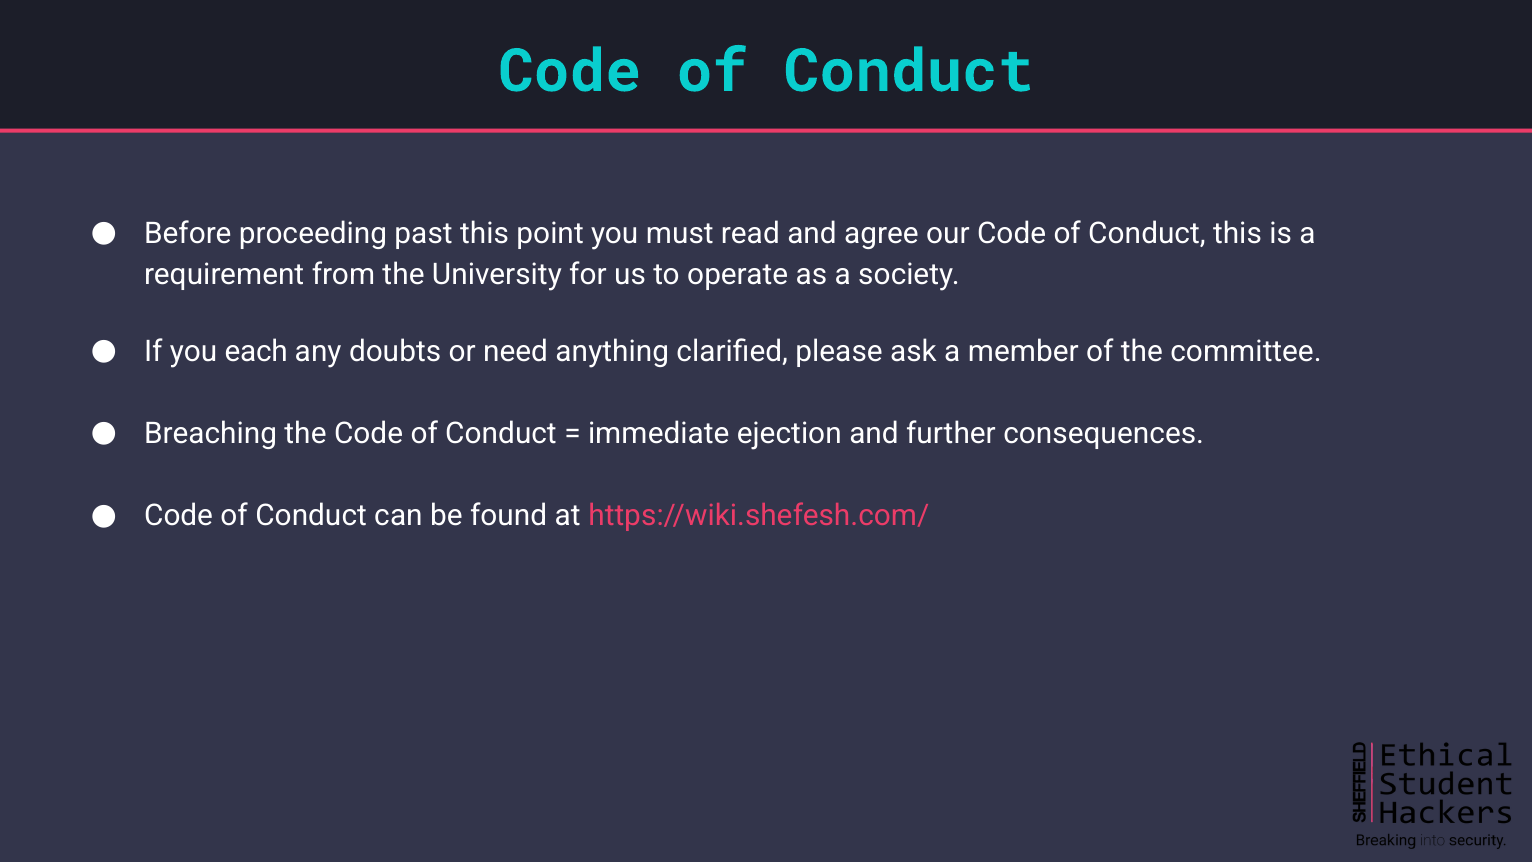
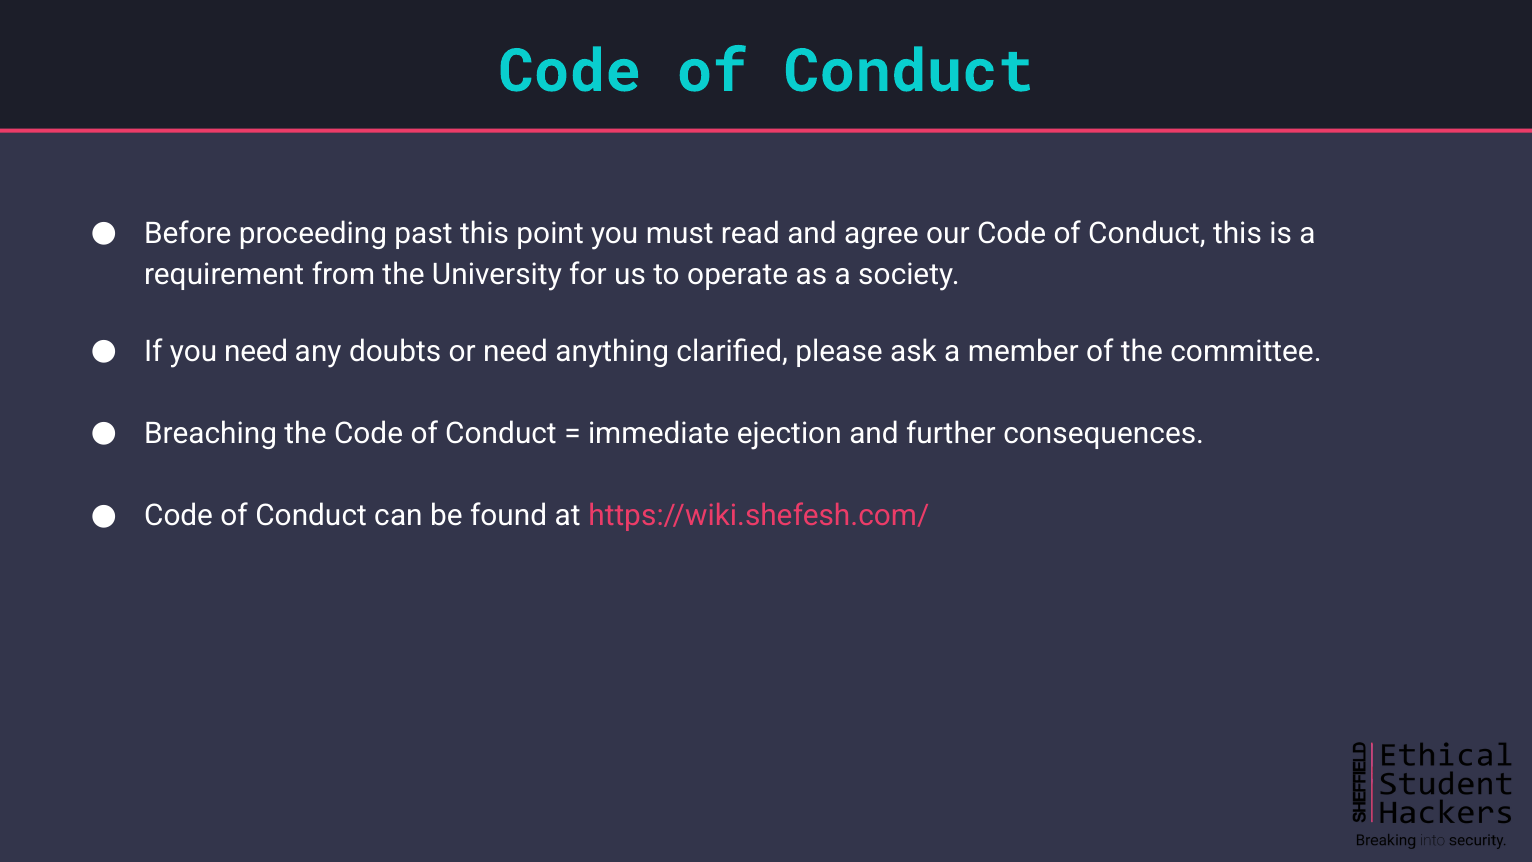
you each: each -> need
